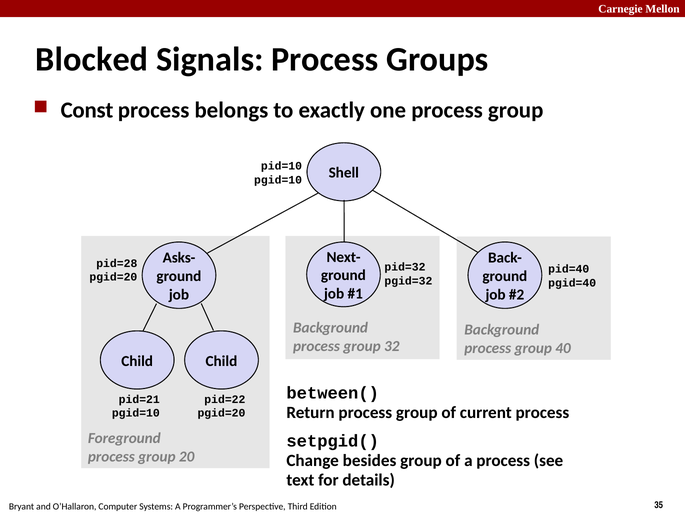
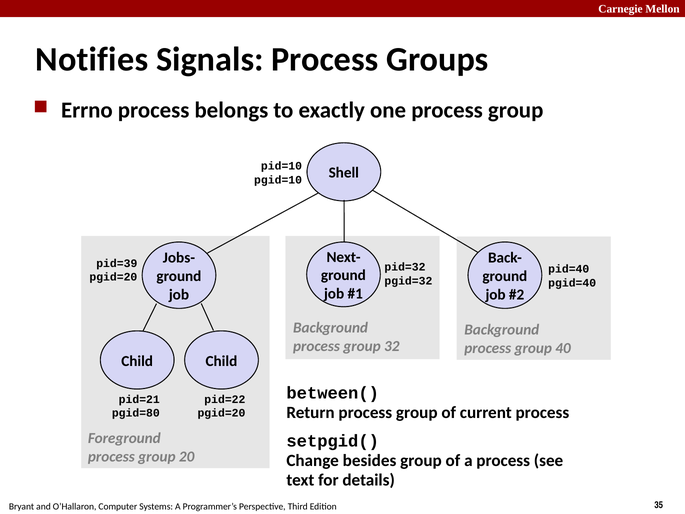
Blocked: Blocked -> Notifies
Const: Const -> Errno
Asks-: Asks- -> Jobs-
pid=28: pid=28 -> pid=39
pgid=10 at (136, 413): pgid=10 -> pgid=80
